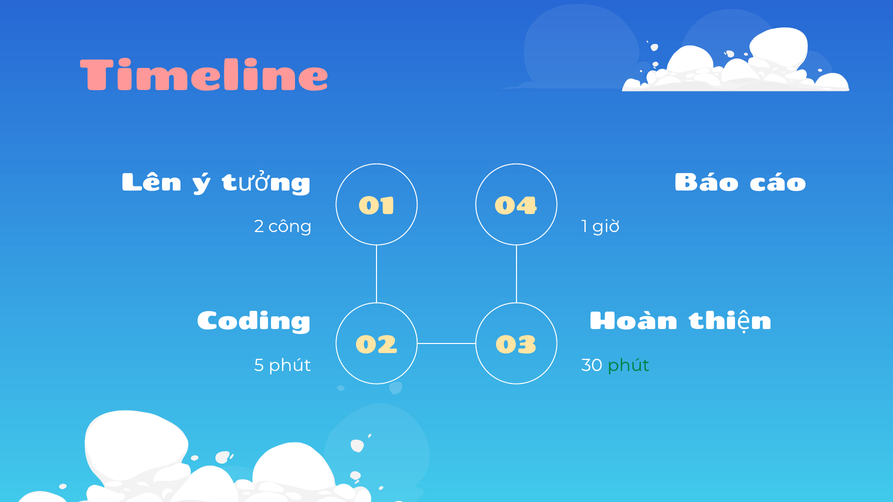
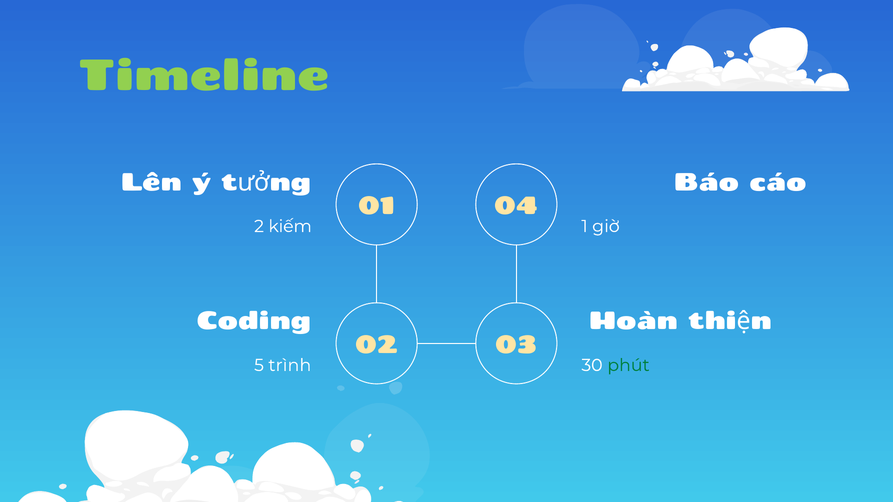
Timeline colour: pink -> light green
công: công -> kiếm
5 phút: phút -> trình
